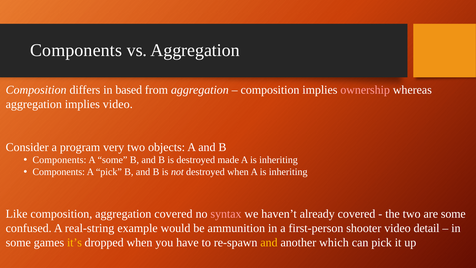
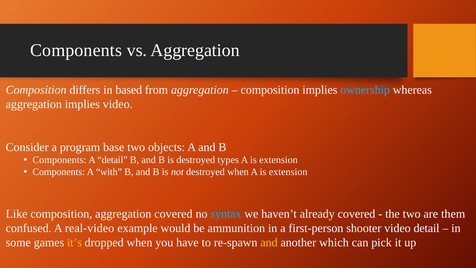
ownership colour: pink -> light blue
very: very -> base
A some: some -> detail
made: made -> types
inheriting at (278, 160): inheriting -> extension
A pick: pick -> with
when A is inheriting: inheriting -> extension
syntax colour: pink -> light blue
are some: some -> them
real-string: real-string -> real-video
